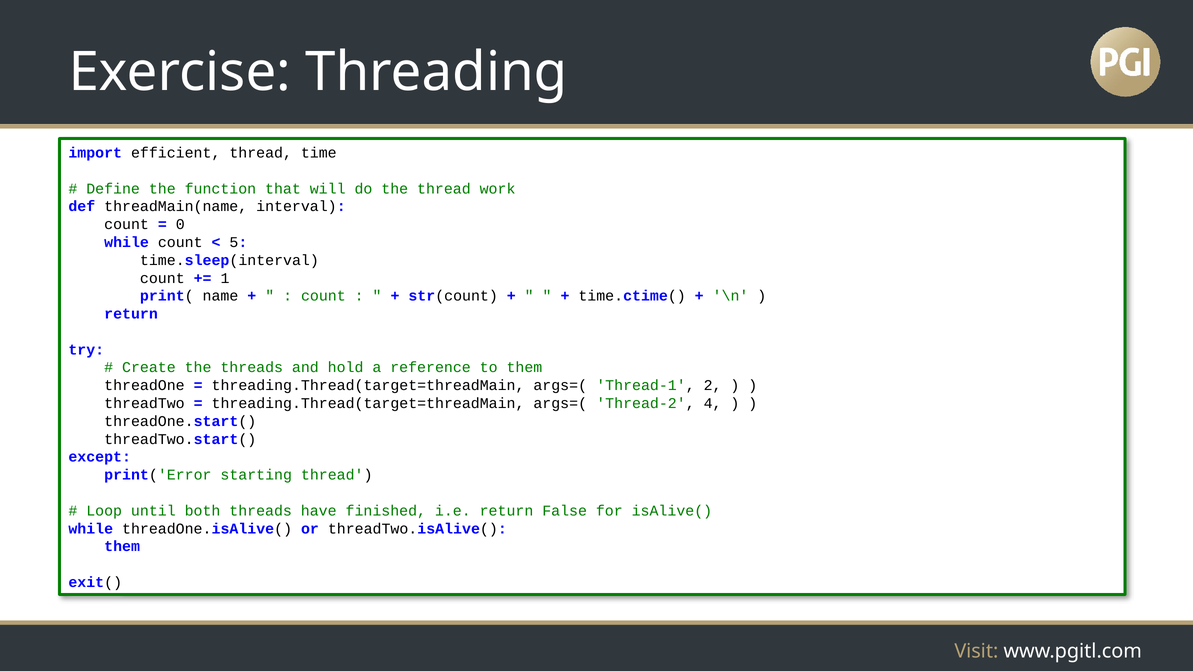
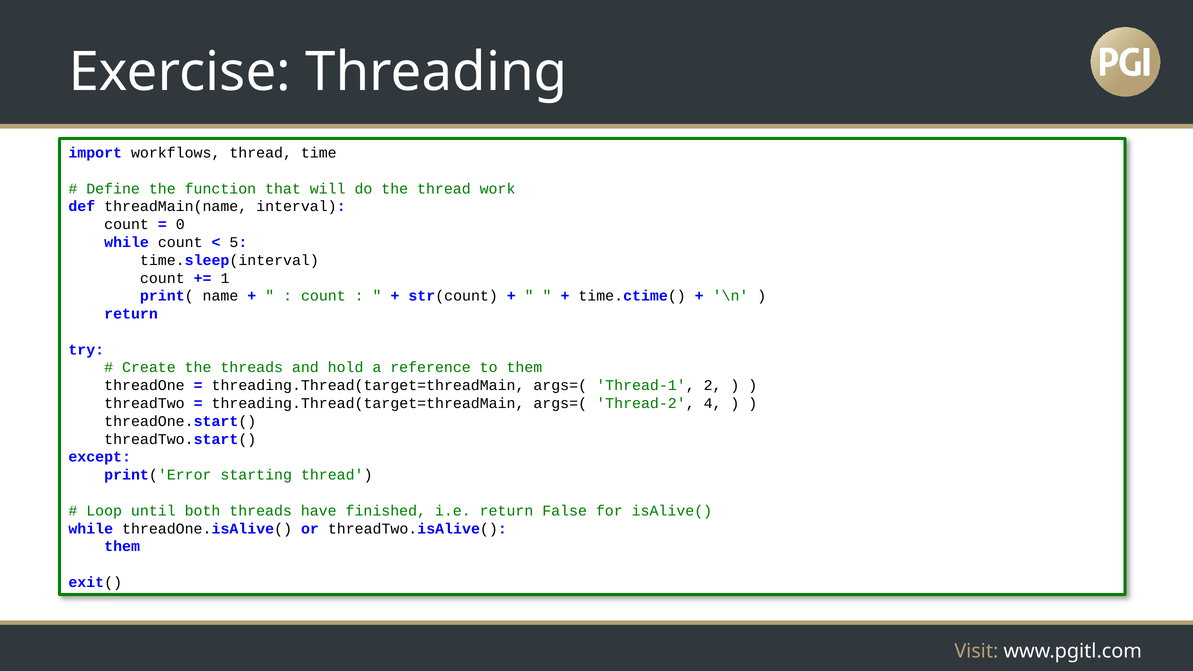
efficient: efficient -> workflows
